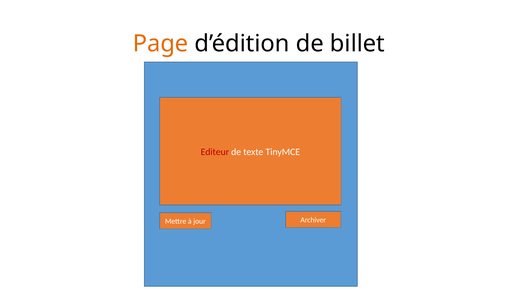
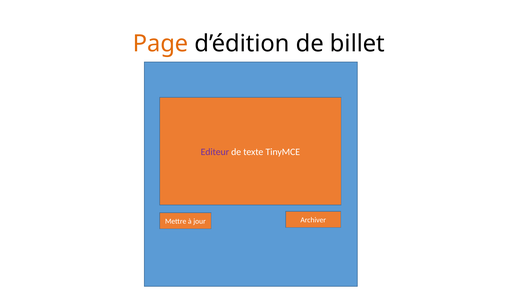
Editeur colour: red -> purple
